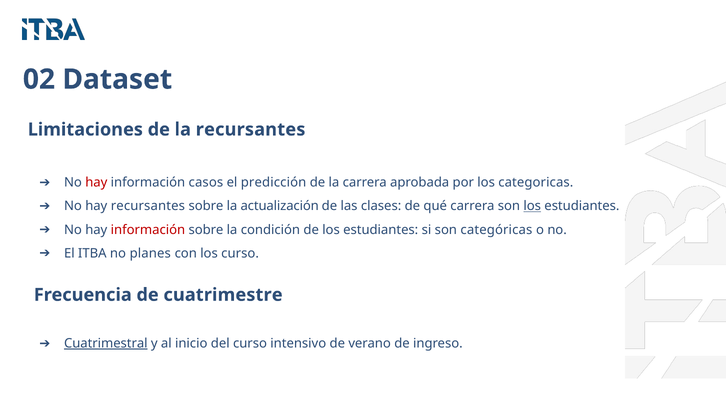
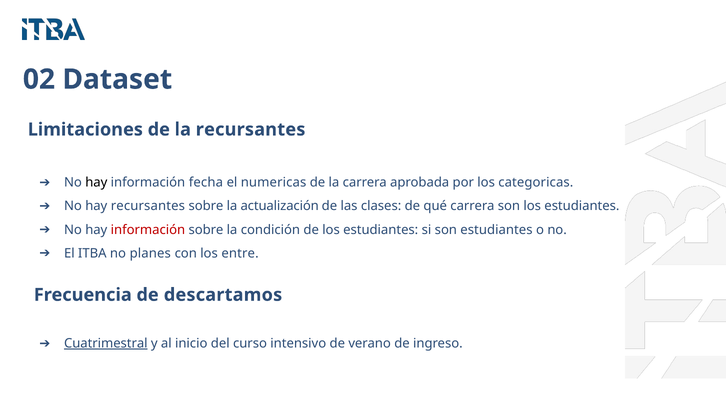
hay at (96, 183) colour: red -> black
casos: casos -> fecha
predicción: predicción -> numericas
los at (532, 206) underline: present -> none
son categóricas: categóricas -> estudiantes
los curso: curso -> entre
cuatrimestre: cuatrimestre -> descartamos
